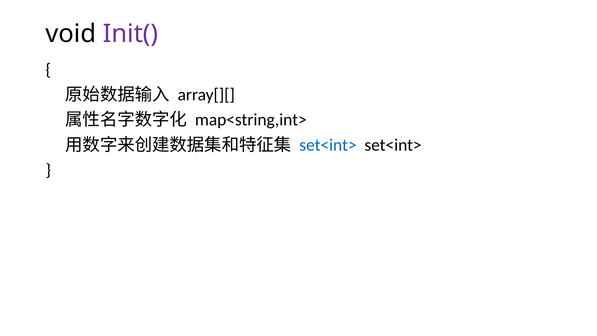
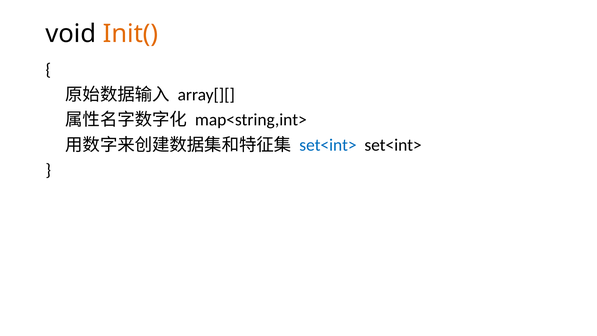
Init( colour: purple -> orange
